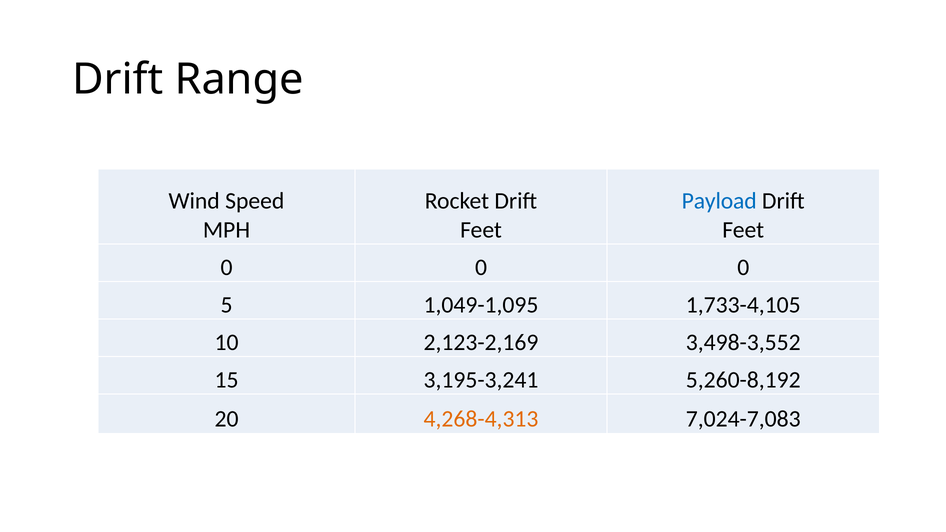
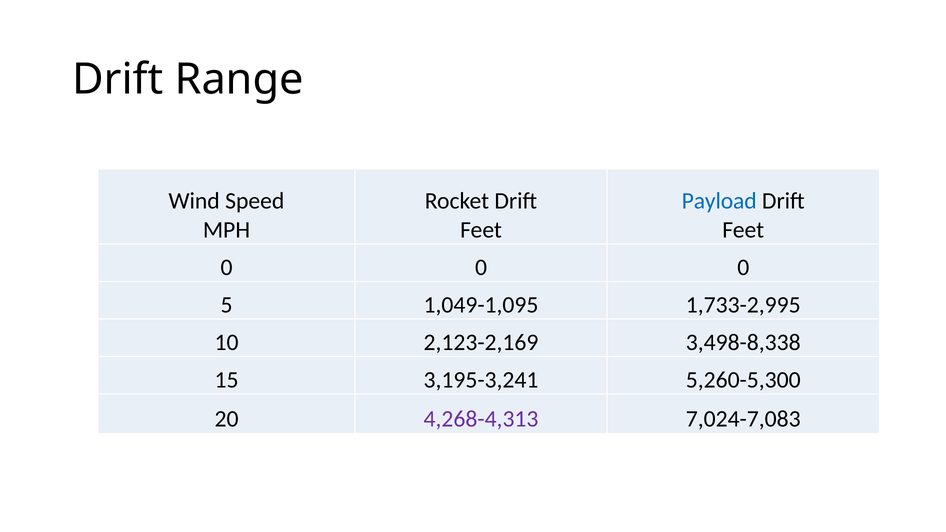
1,733-4,105: 1,733-4,105 -> 1,733-2,995
3,498-3,552: 3,498-3,552 -> 3,498-8,338
5,260-8,192: 5,260-8,192 -> 5,260-5,300
4,268-4,313 colour: orange -> purple
